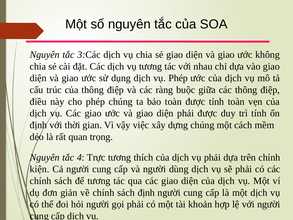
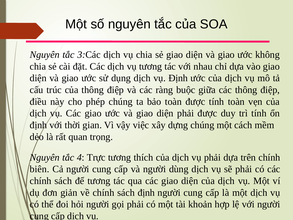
vụ Phép: Phép -> Định
kiện: kiện -> biên
